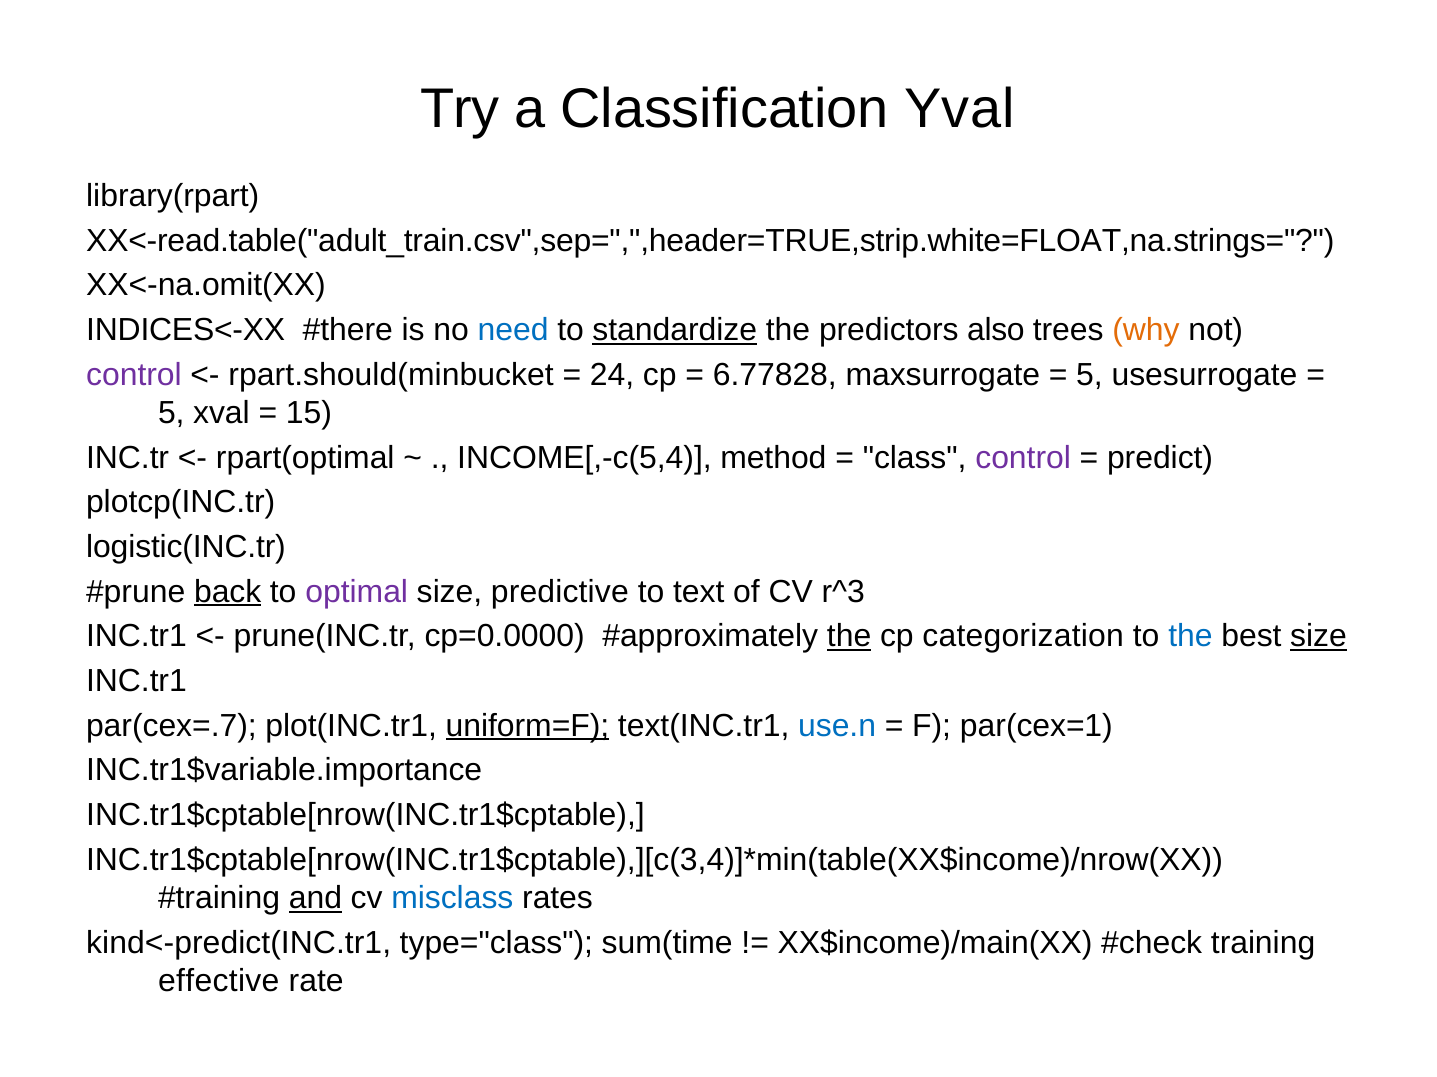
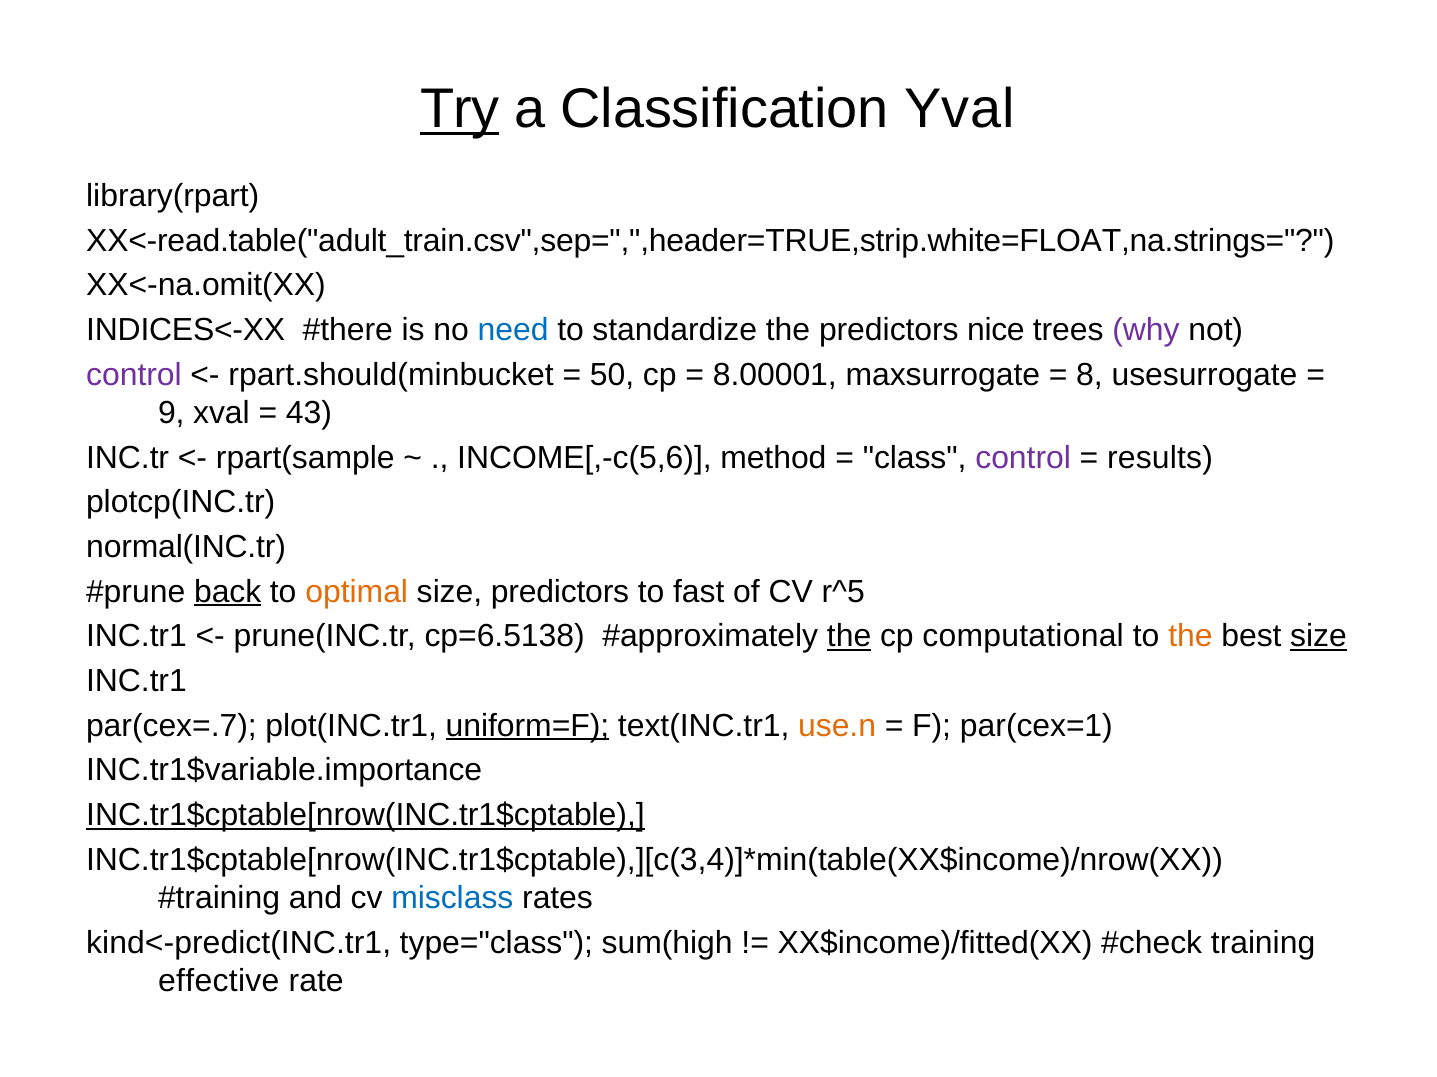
Try underline: none -> present
standardize underline: present -> none
also: also -> nice
why colour: orange -> purple
24: 24 -> 50
6.77828: 6.77828 -> 8.00001
5 at (1089, 375): 5 -> 8
5 at (171, 413): 5 -> 9
15: 15 -> 43
rpart(optimal: rpart(optimal -> rpart(sample
INCOME[,-c(5,4: INCOME[,-c(5,4 -> INCOME[,-c(5,6
predict: predict -> results
logistic(INC.tr: logistic(INC.tr -> normal(INC.tr
optimal colour: purple -> orange
size predictive: predictive -> predictors
text: text -> fast
r^3: r^3 -> r^5
cp=0.0000: cp=0.0000 -> cp=6.5138
categorization: categorization -> computational
the at (1190, 637) colour: blue -> orange
use.n colour: blue -> orange
INC.tr1$cptable[nrow(INC.tr1$cptable underline: none -> present
and underline: present -> none
sum(time: sum(time -> sum(high
XX$income)/main(XX: XX$income)/main(XX -> XX$income)/fitted(XX
